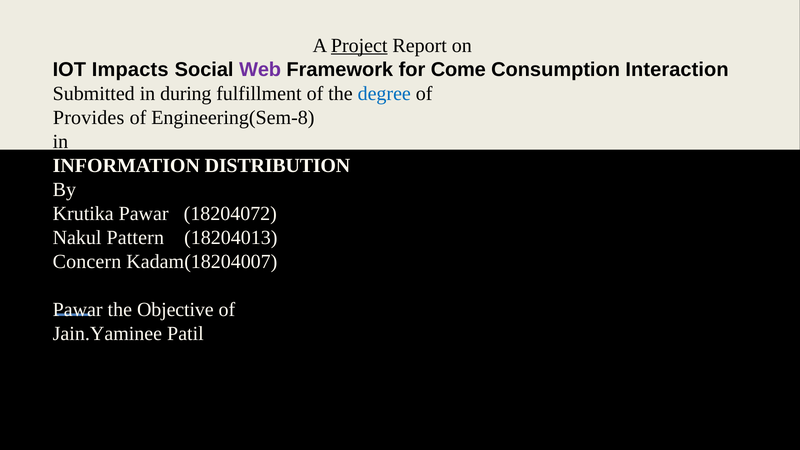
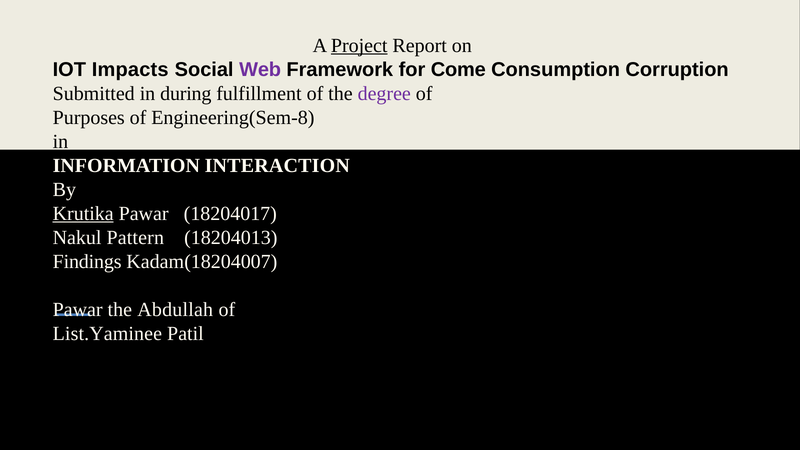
Interaction: Interaction -> Corruption
degree colour: blue -> purple
Provides: Provides -> Purposes
DISTRIBUTION: DISTRIBUTION -> INTERACTION
Krutika underline: none -> present
18204072: 18204072 -> 18204017
Concern: Concern -> Findings
Objective: Objective -> Abdullah
Jain.Yaminee: Jain.Yaminee -> List.Yaminee
